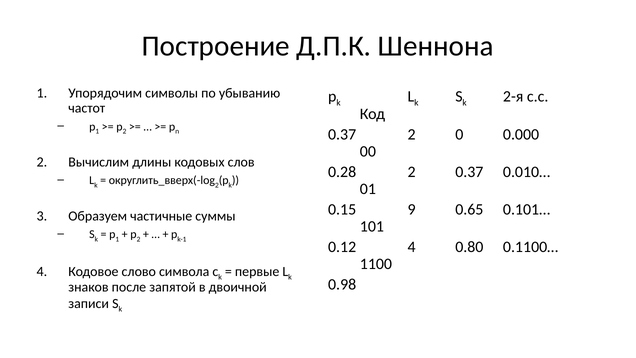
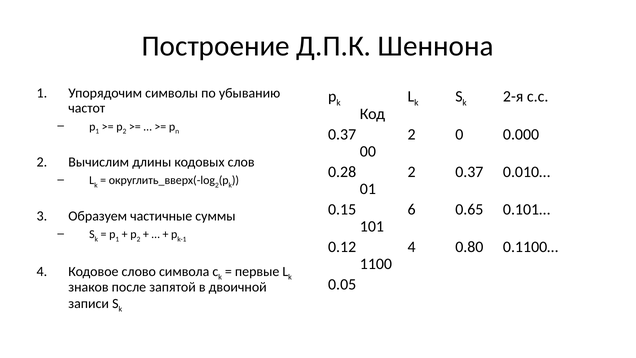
9: 9 -> 6
0.98: 0.98 -> 0.05
